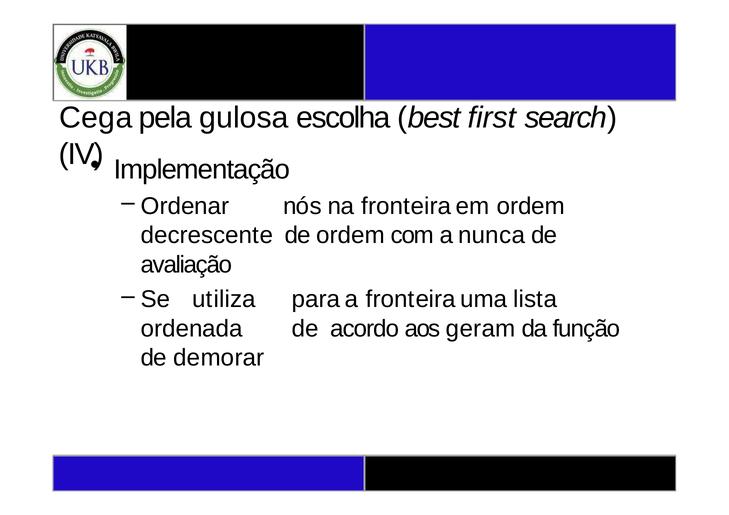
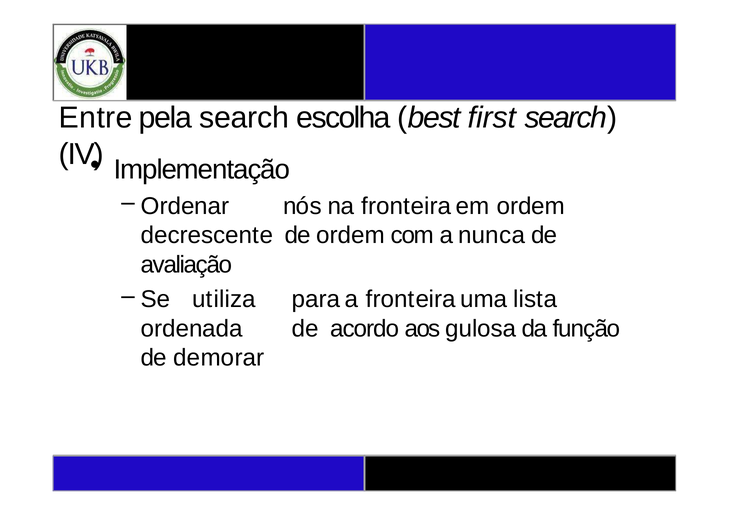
Cega: Cega -> Entre
pela gulosa: gulosa -> search
geram: geram -> gulosa
